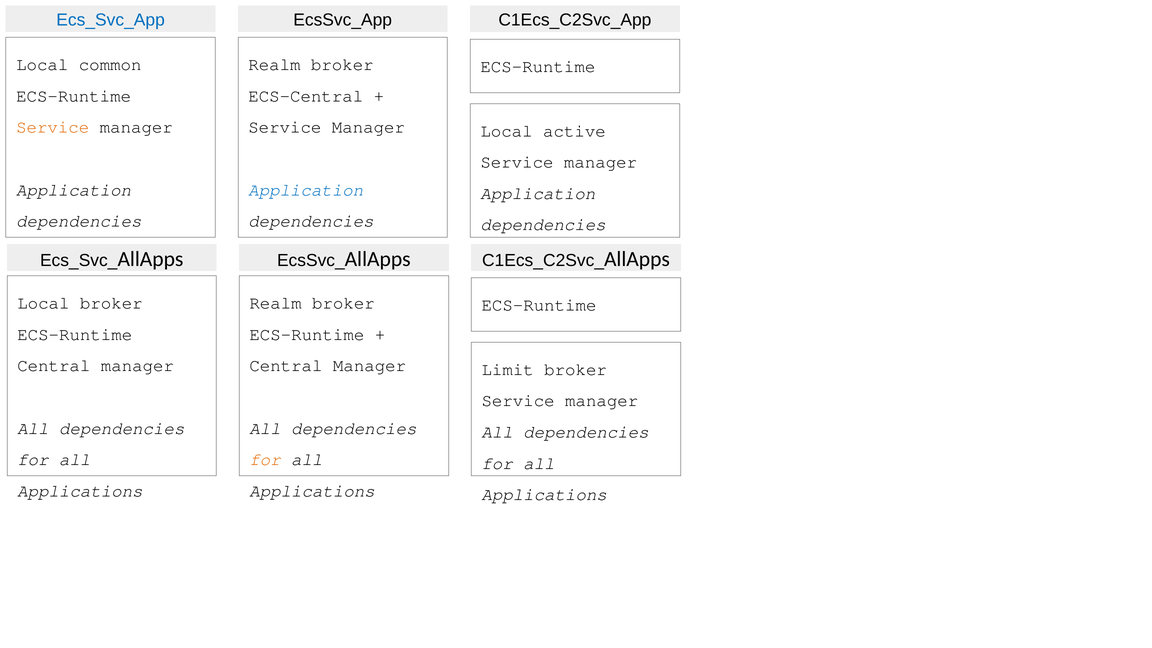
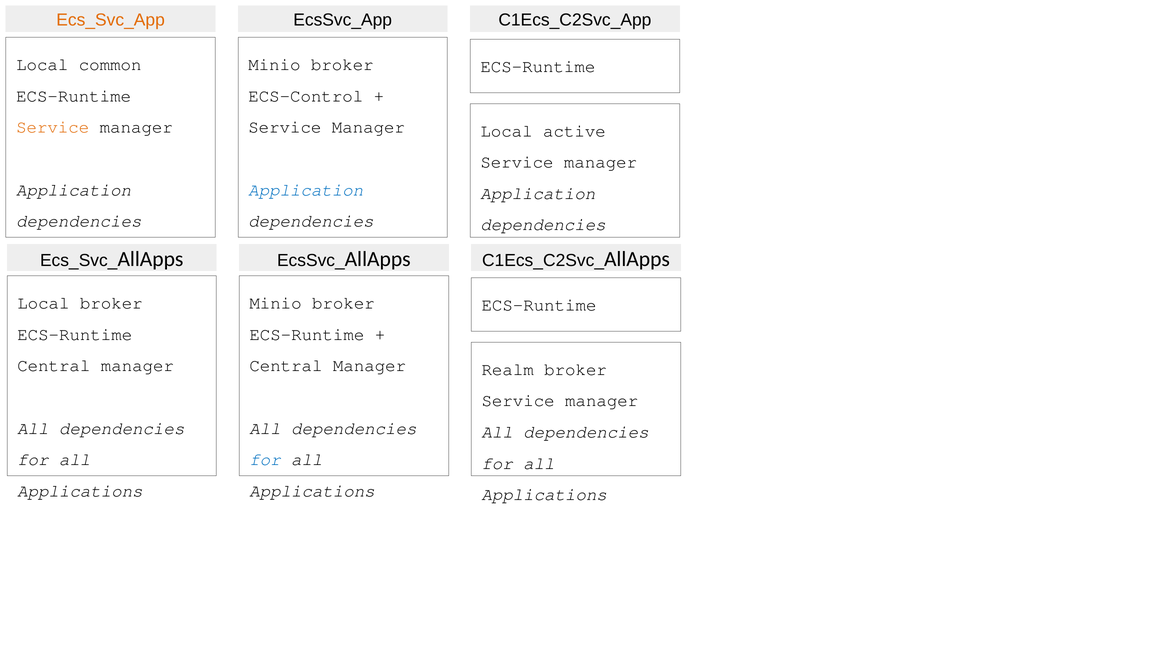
Ecs_Svc_App colour: blue -> orange
Realm at (274, 64): Realm -> Minio
ECS-Central: ECS-Central -> ECS-Control
Realm at (276, 303): Realm -> Minio
Limit: Limit -> Realm
for at (265, 460) colour: orange -> blue
